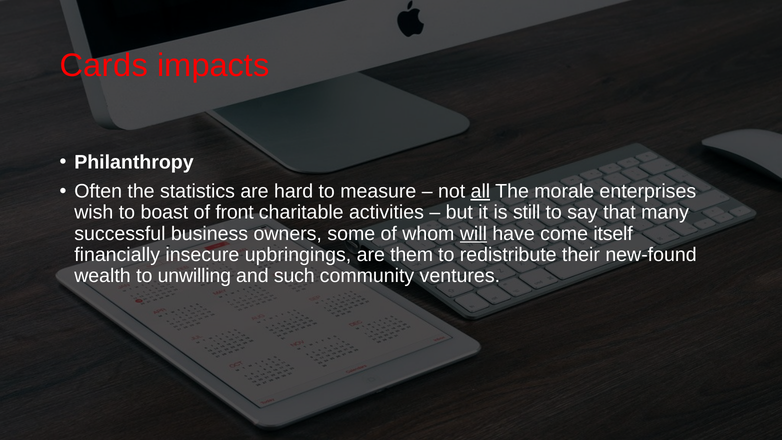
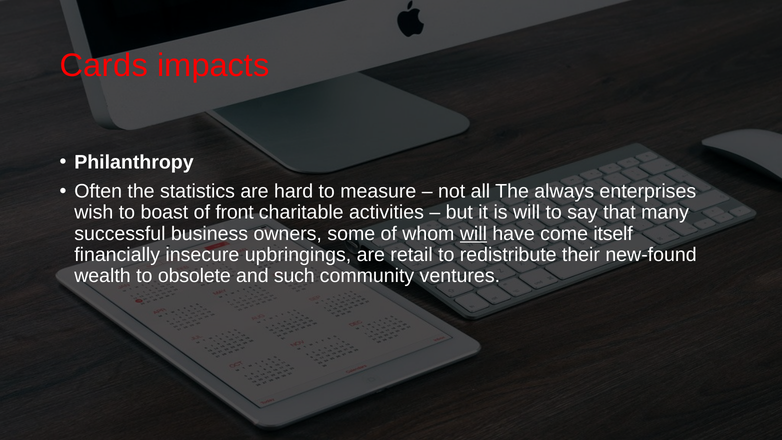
all underline: present -> none
morale: morale -> always
is still: still -> will
them: them -> retail
unwilling: unwilling -> obsolete
